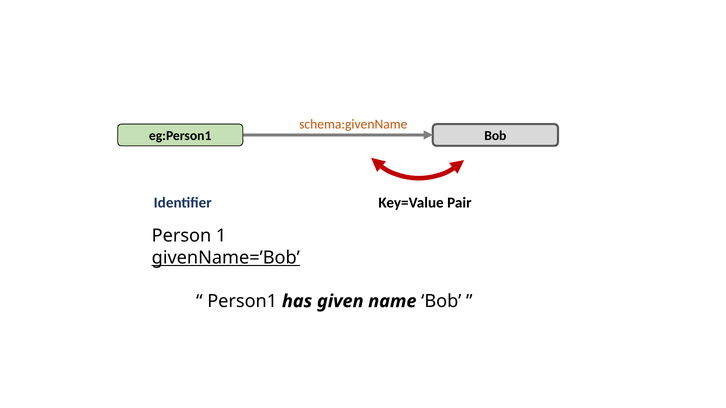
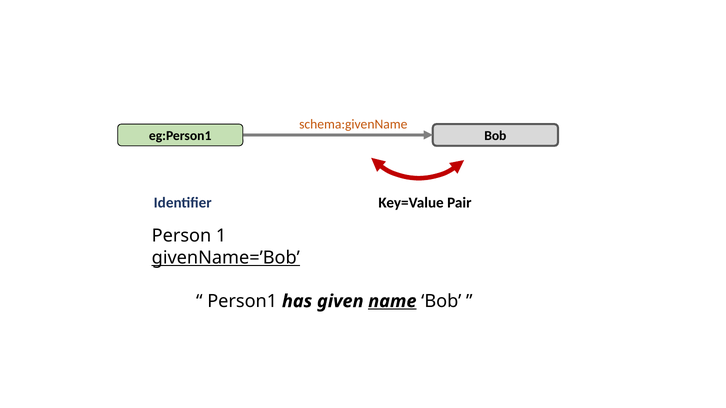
name underline: none -> present
